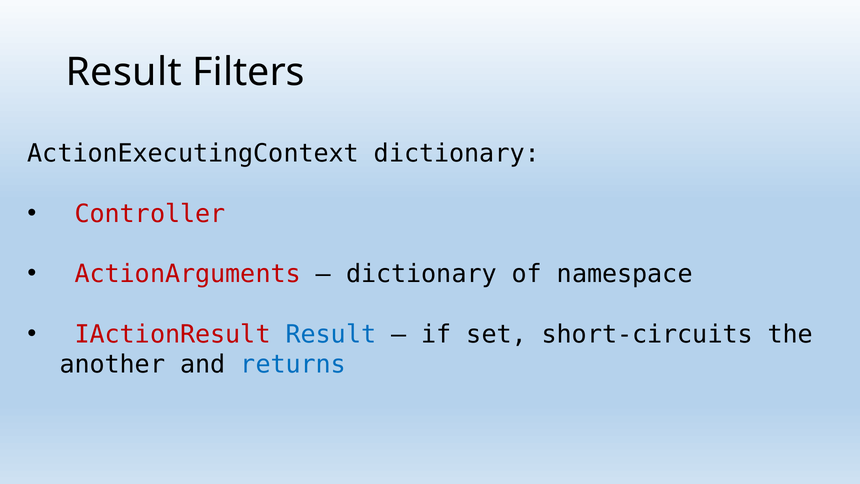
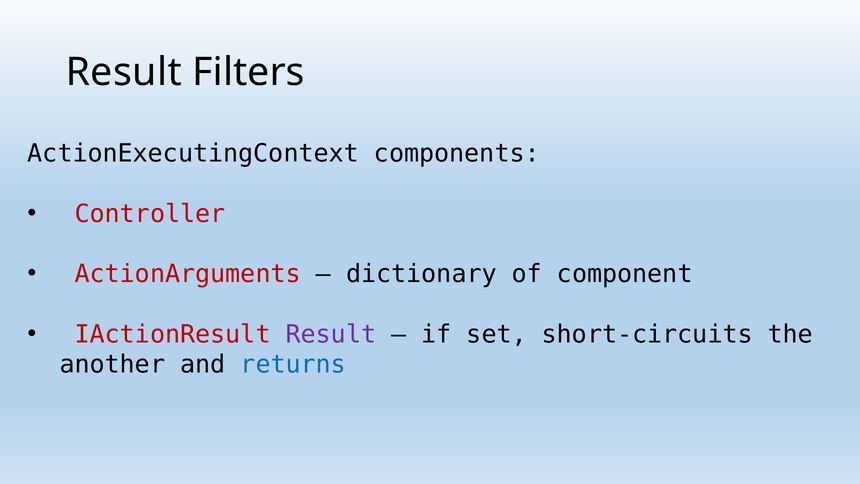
ActionExecutingContext dictionary: dictionary -> components
namespace: namespace -> component
Result at (331, 334) colour: blue -> purple
